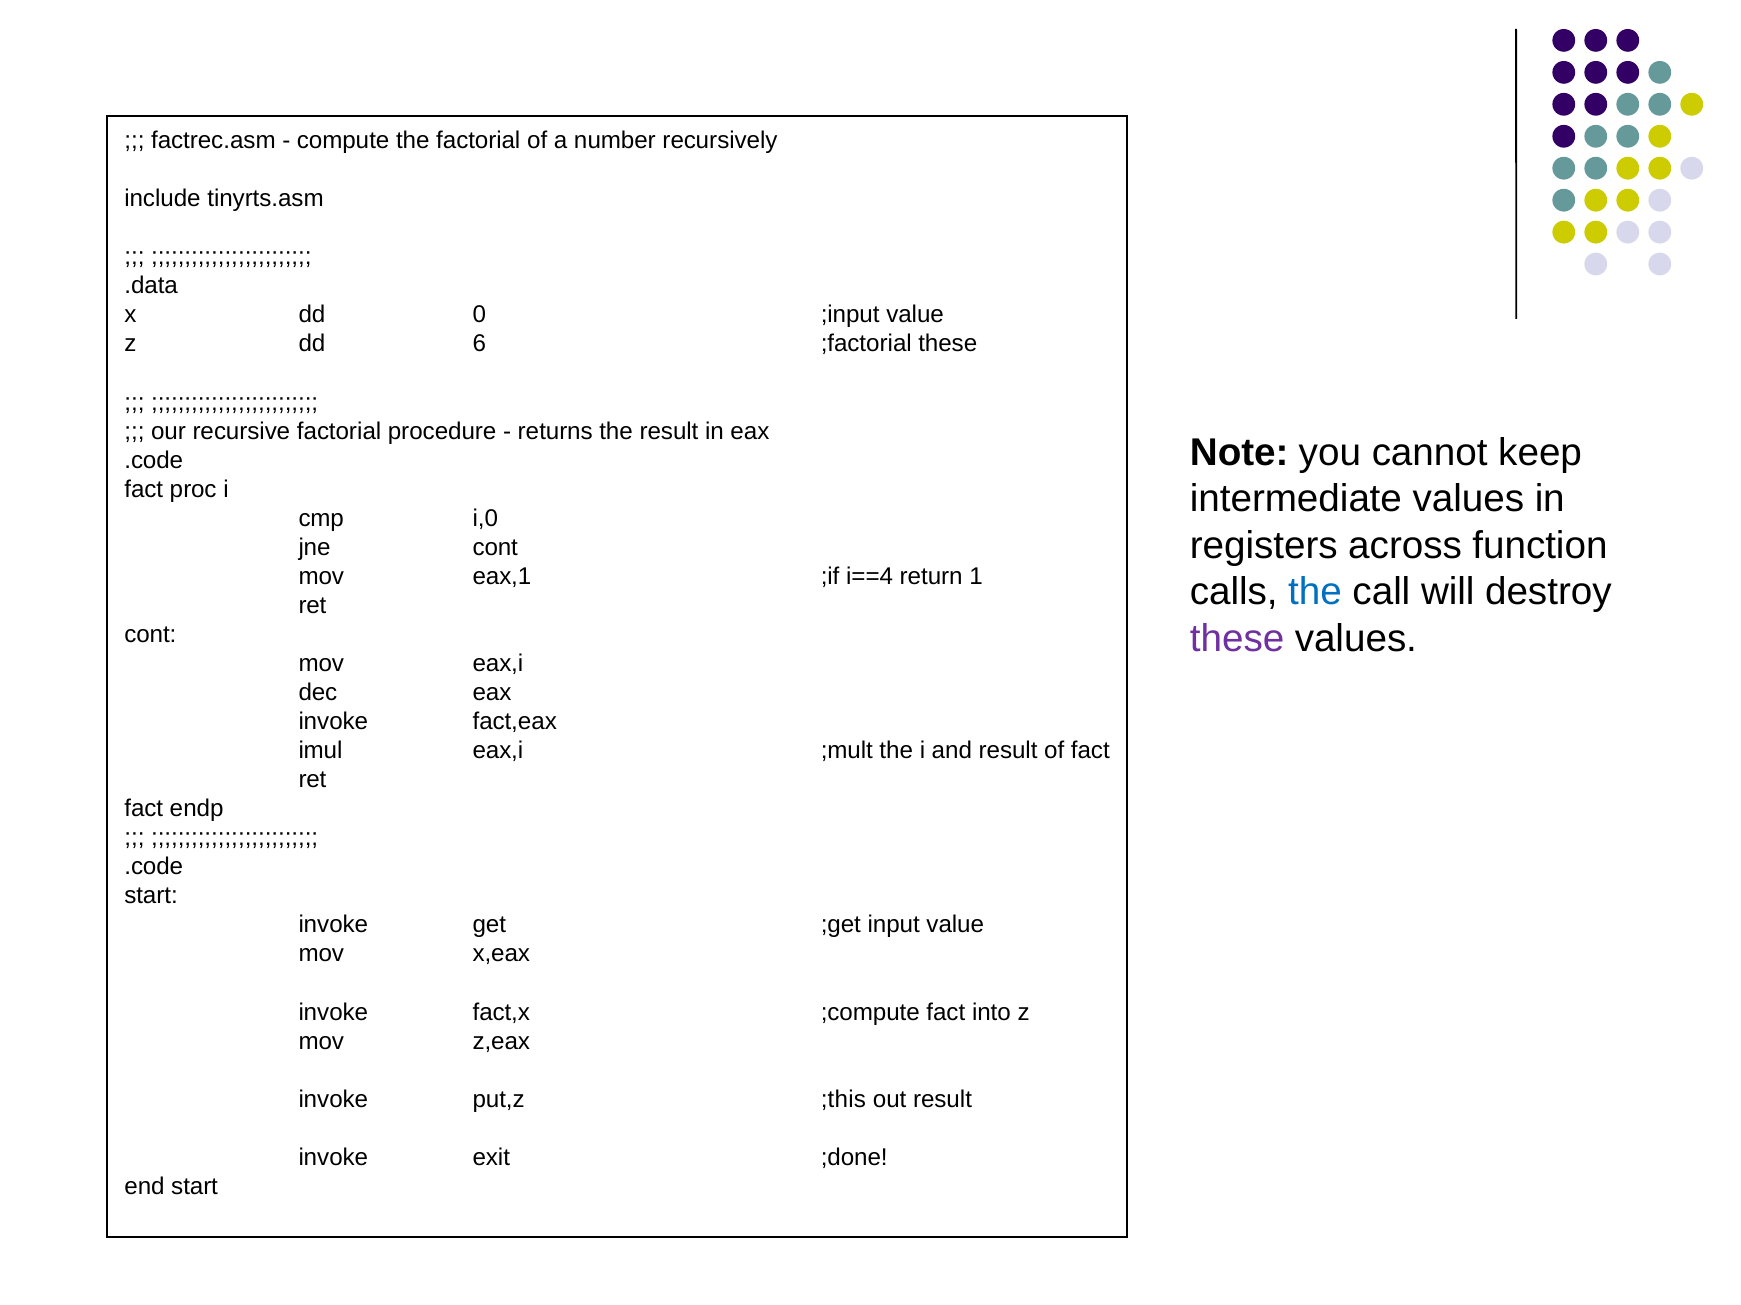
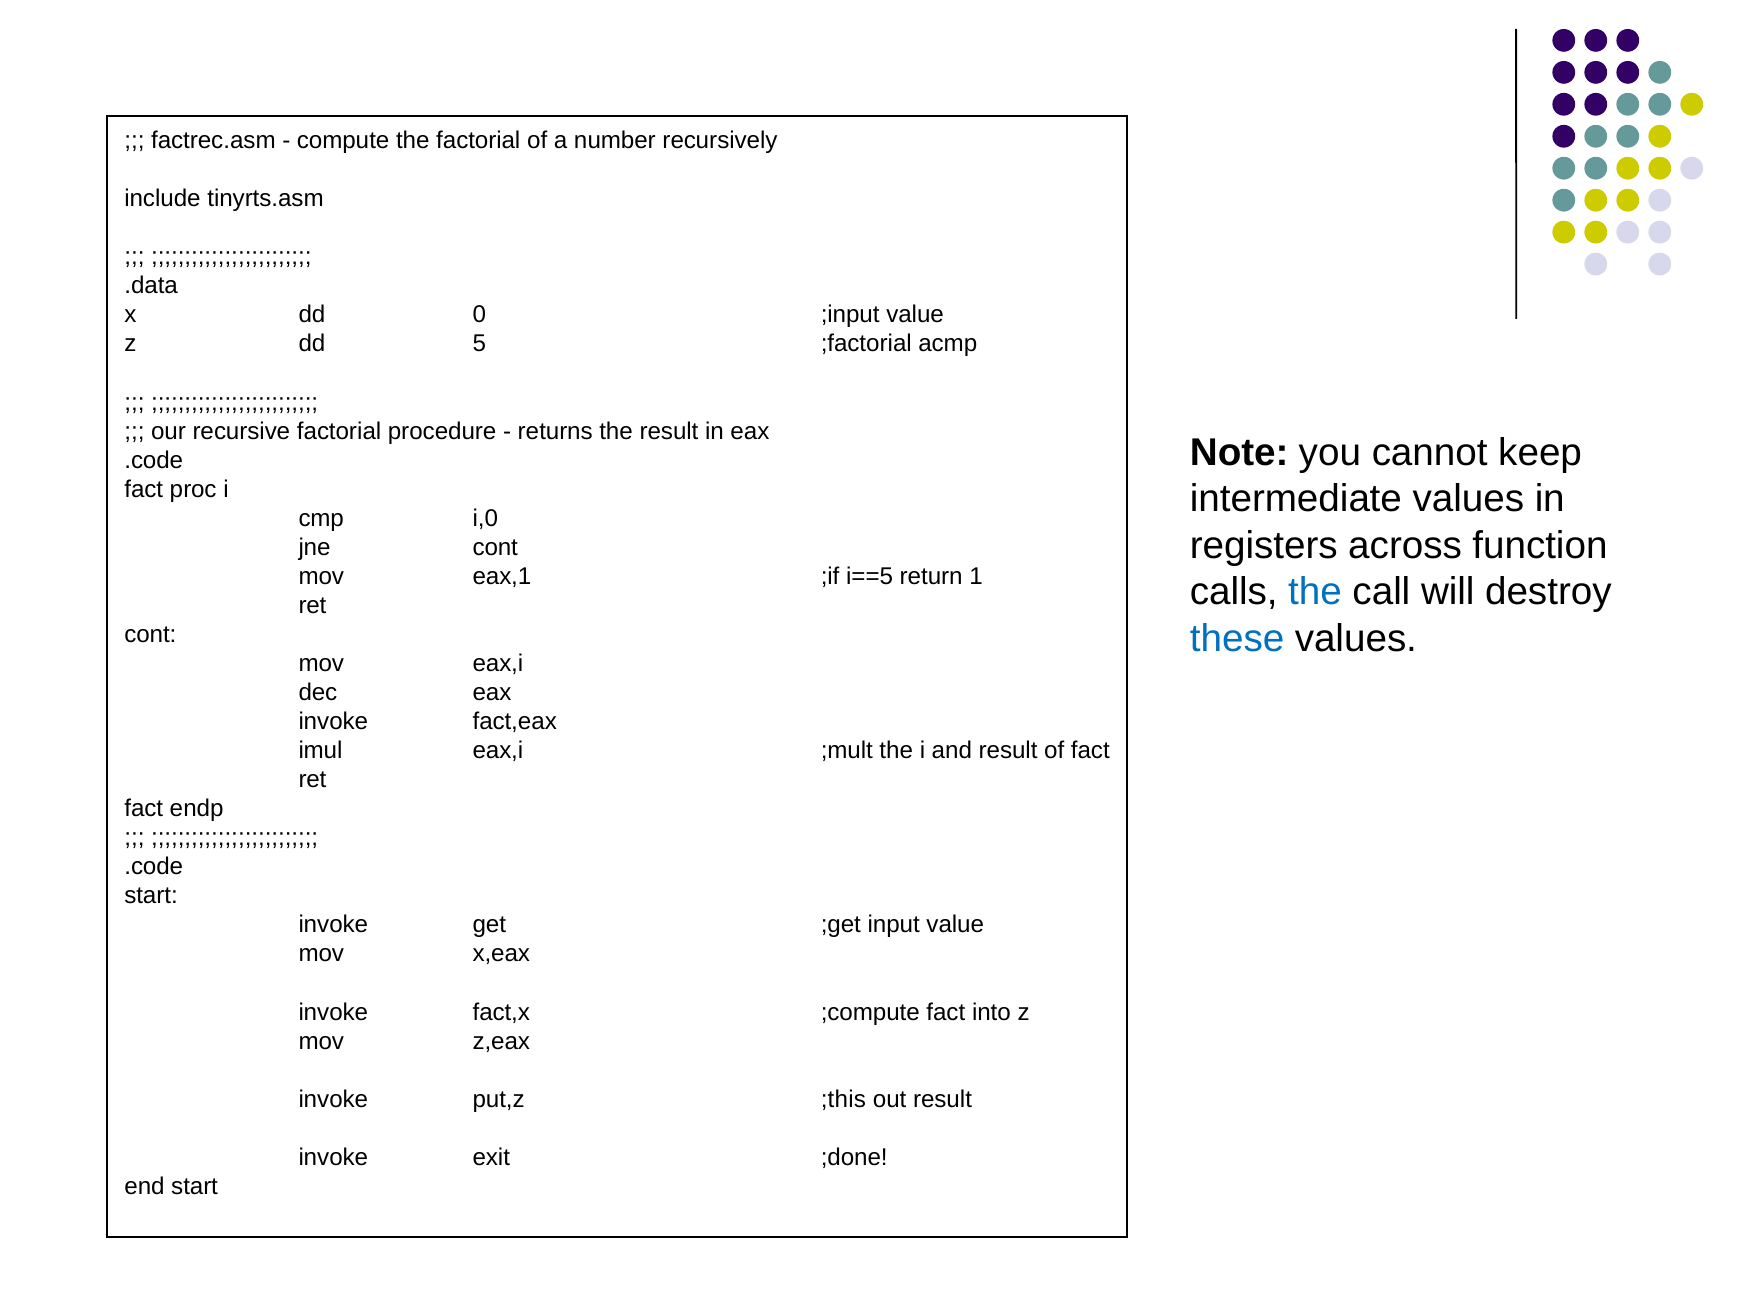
6: 6 -> 5
;factorial these: these -> acmp
i==4: i==4 -> i==5
these at (1237, 639) colour: purple -> blue
